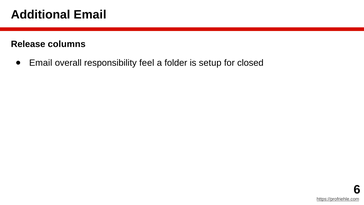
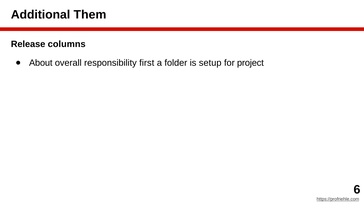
Additional Email: Email -> Them
Email at (41, 63): Email -> About
feel: feel -> first
closed: closed -> project
